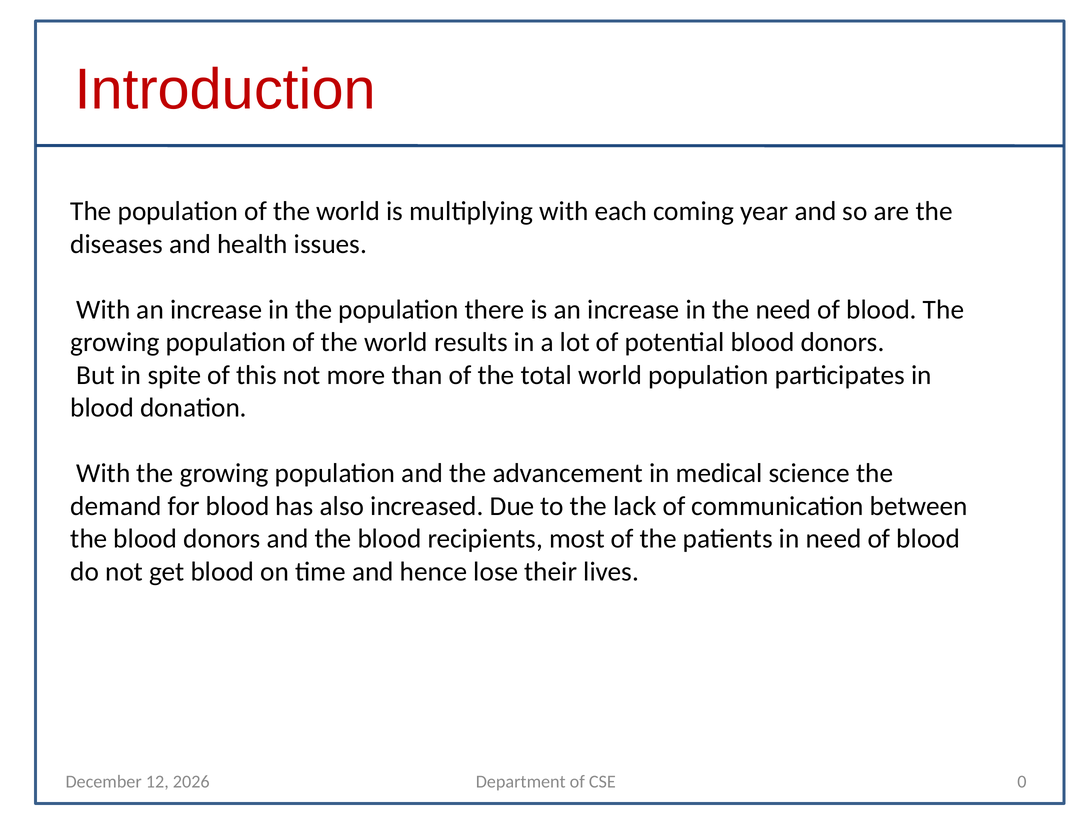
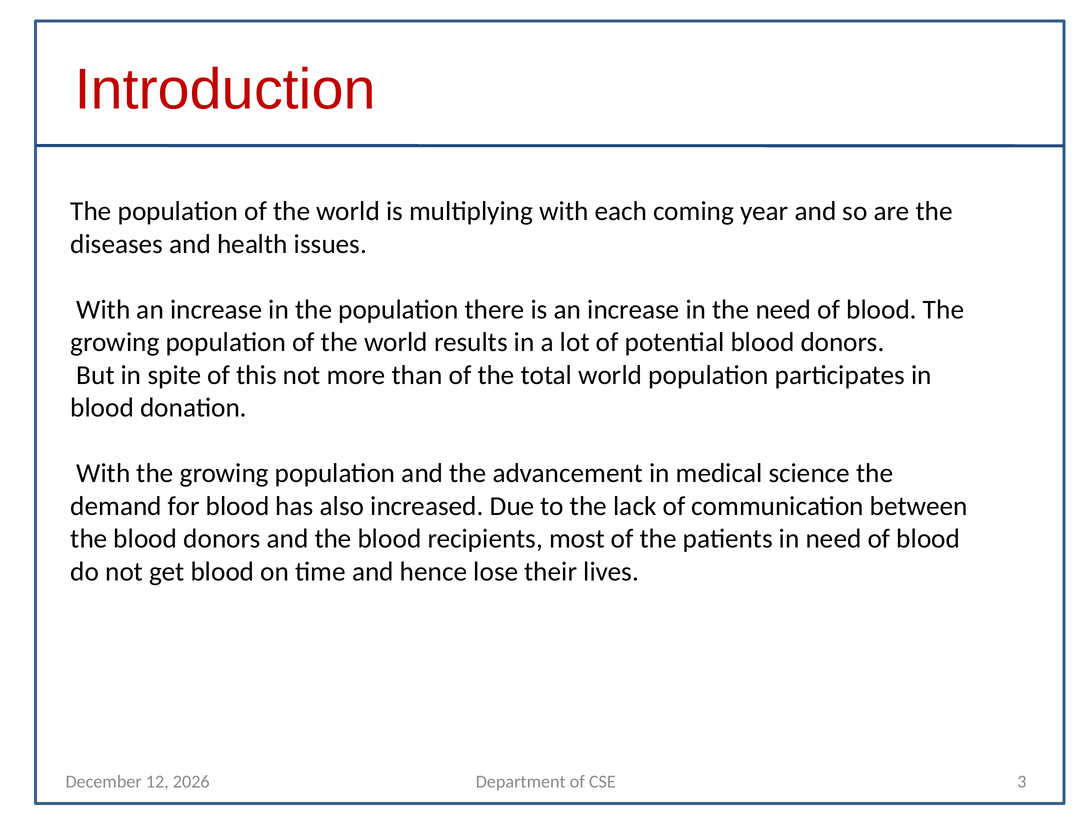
0: 0 -> 3
